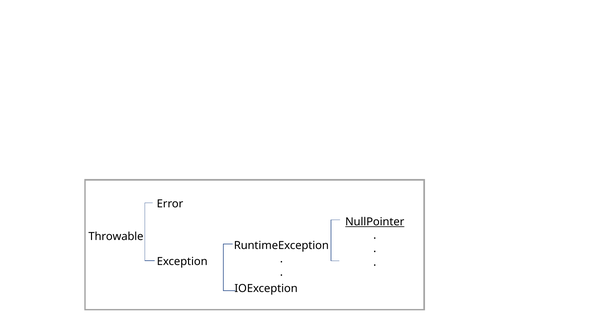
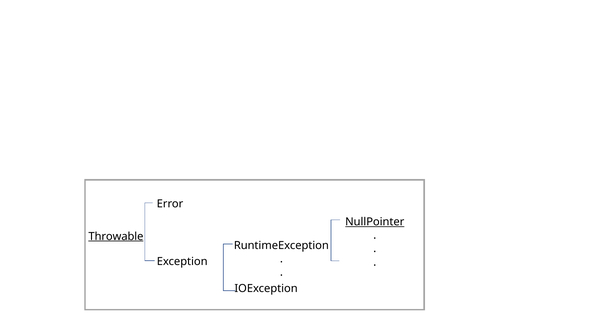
Throwable underline: none -> present
